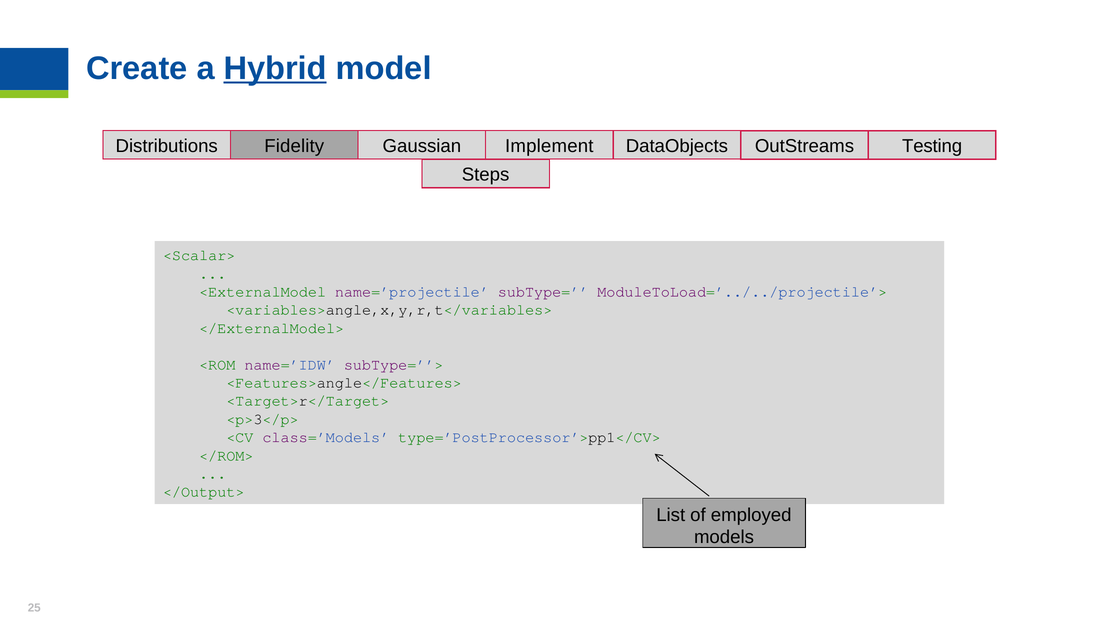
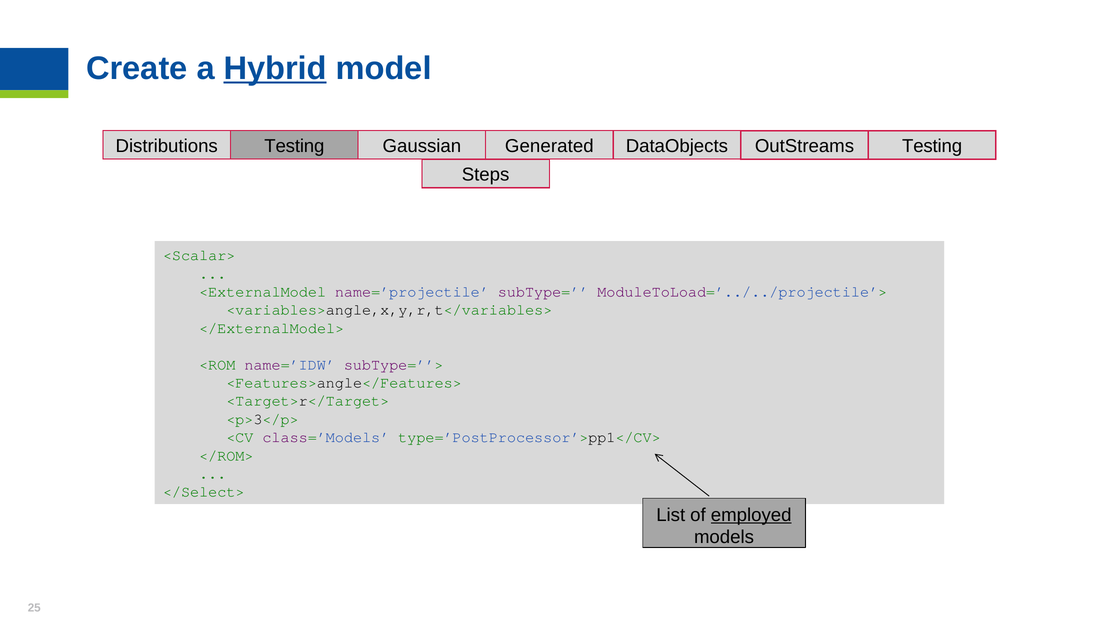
Fidelity at (294, 146): Fidelity -> Testing
Implement: Implement -> Generated
</Output>: </Output> -> </Select>
employed underline: none -> present
